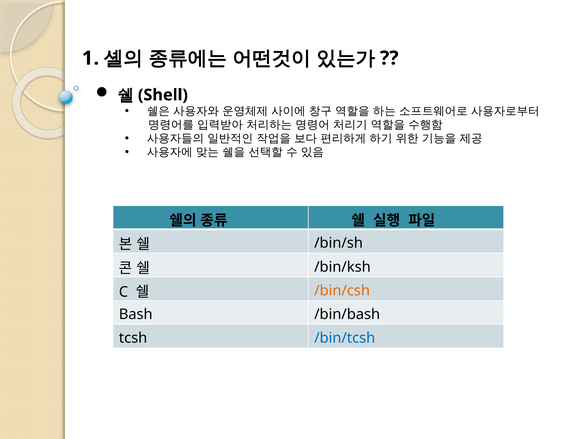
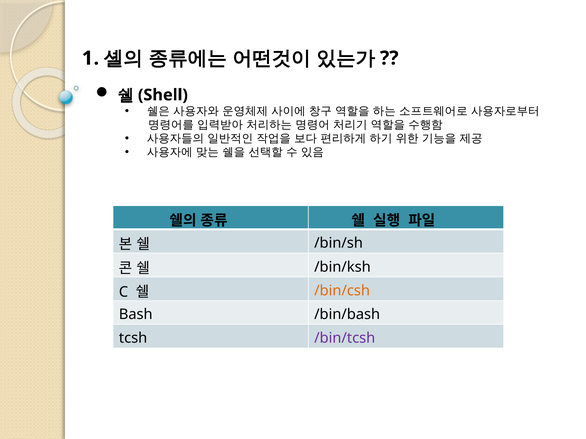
/bin/tcsh colour: blue -> purple
